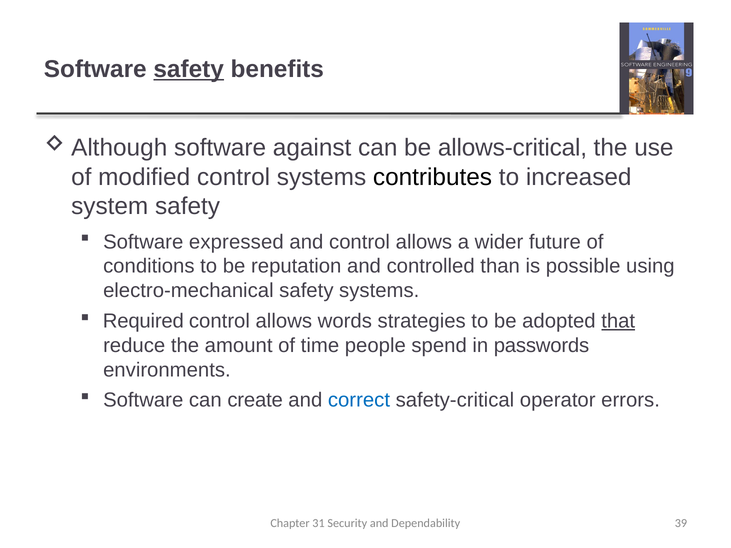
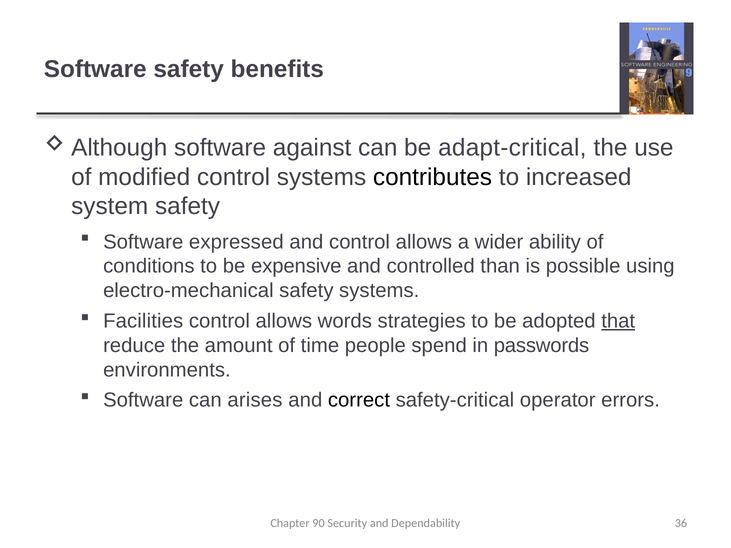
safety at (189, 69) underline: present -> none
allows-critical: allows-critical -> adapt-critical
future: future -> ability
reputation: reputation -> expensive
Required: Required -> Facilities
create: create -> arises
correct colour: blue -> black
31: 31 -> 90
39: 39 -> 36
